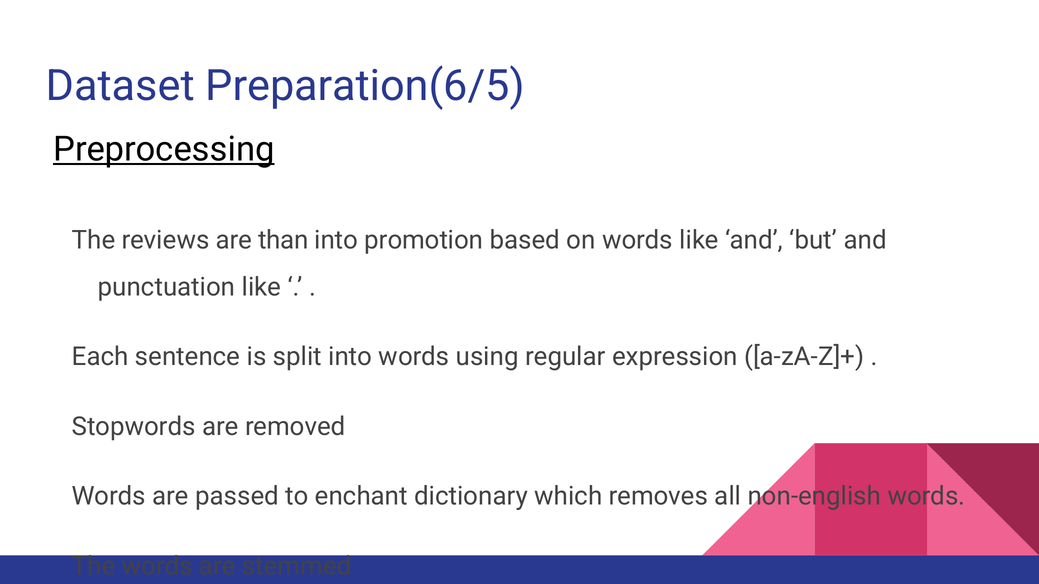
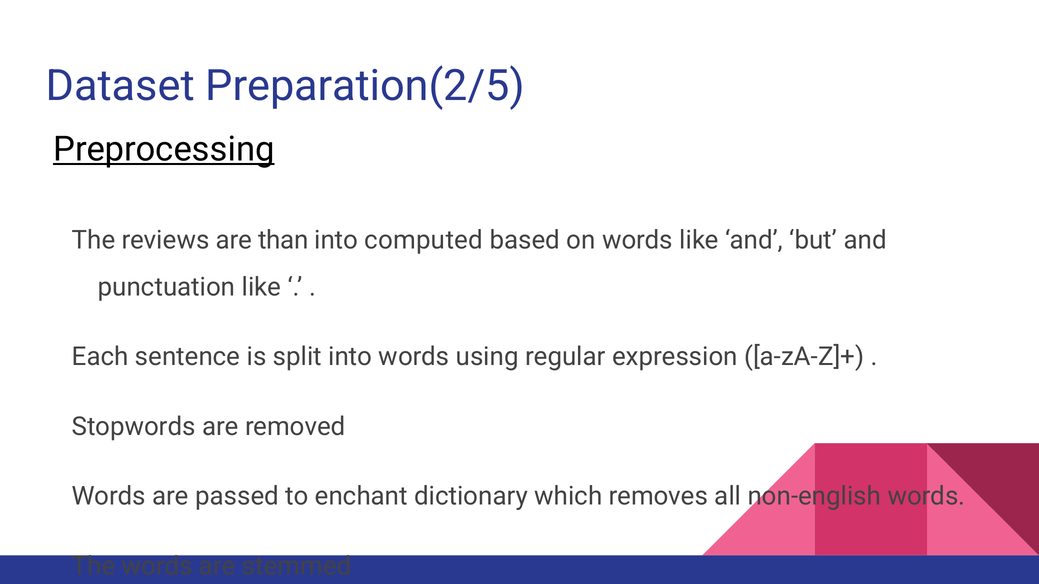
Preparation(6/5: Preparation(6/5 -> Preparation(2/5
promotion: promotion -> computed
